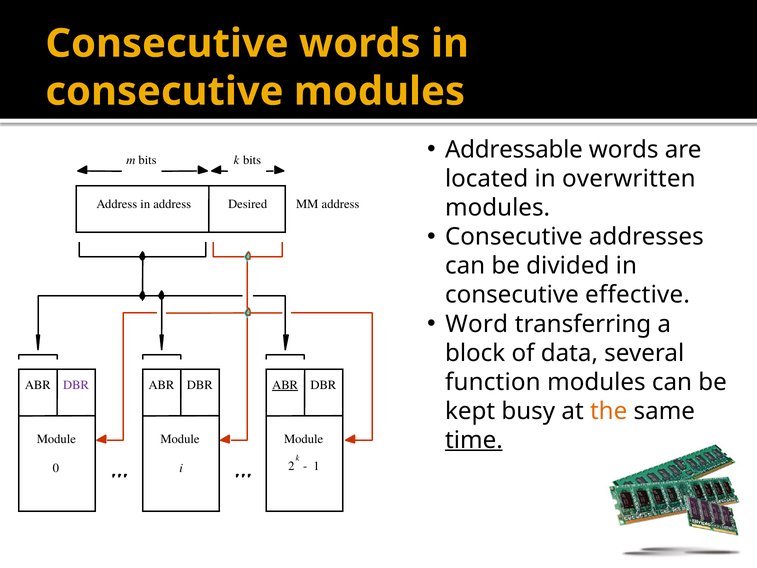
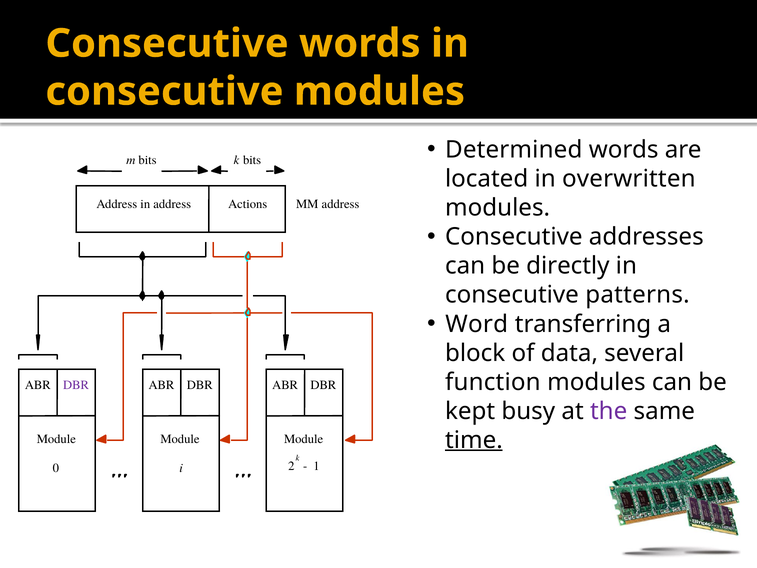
Addressable: Addressable -> Determined
Desired: Desired -> Actions
divided: divided -> directly
effective: effective -> patterns
ABR at (285, 385) underline: present -> none
the colour: orange -> purple
